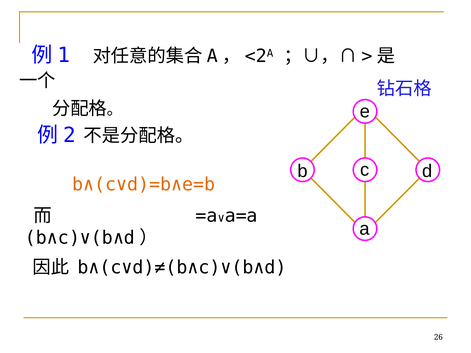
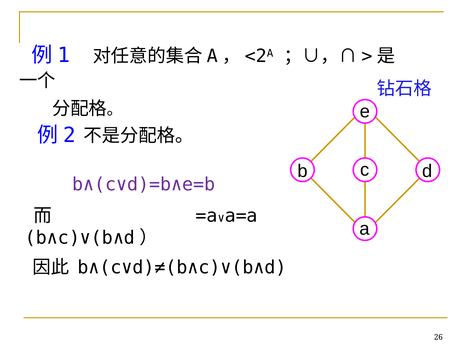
b∧(c∨d)=b∧e=b colour: orange -> purple
